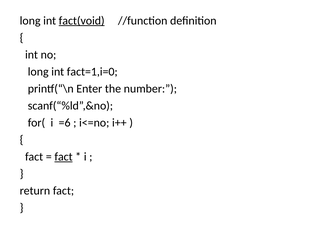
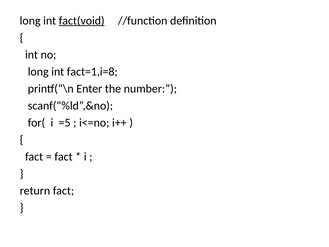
fact=1,i=0: fact=1,i=0 -> fact=1,i=8
=6: =6 -> =5
fact at (64, 157) underline: present -> none
